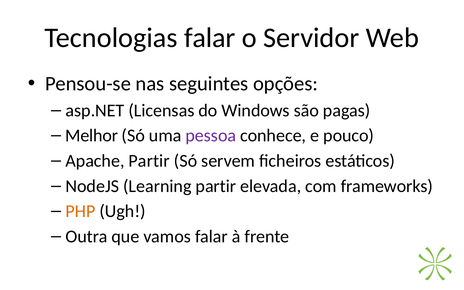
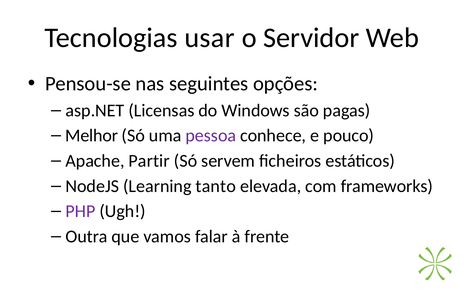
Tecnologias falar: falar -> usar
Learning partir: partir -> tanto
PHP colour: orange -> purple
